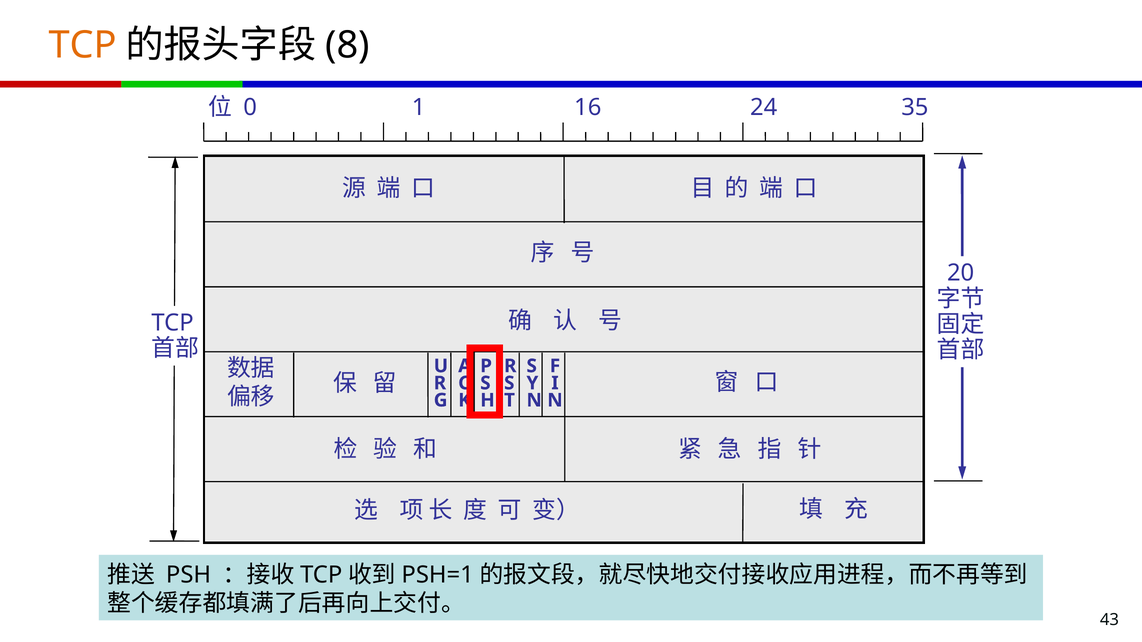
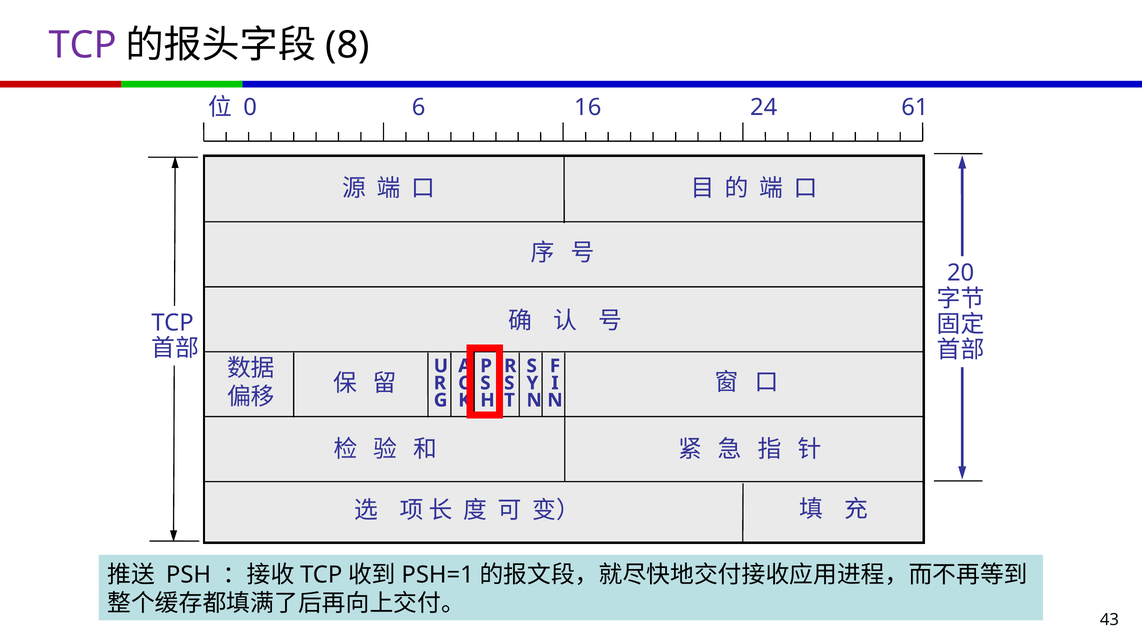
TCP at (83, 45) colour: orange -> purple
1: 1 -> 6
35: 35 -> 61
